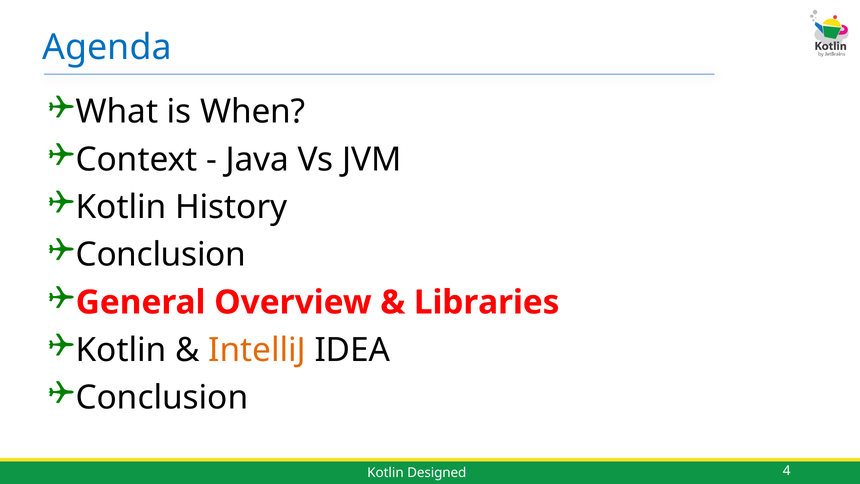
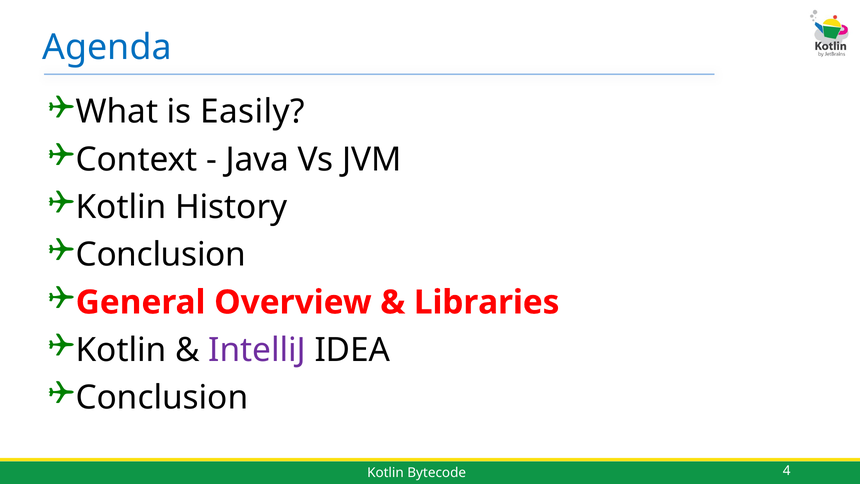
When: When -> Easily
IntelliJ colour: orange -> purple
Designed: Designed -> Bytecode
